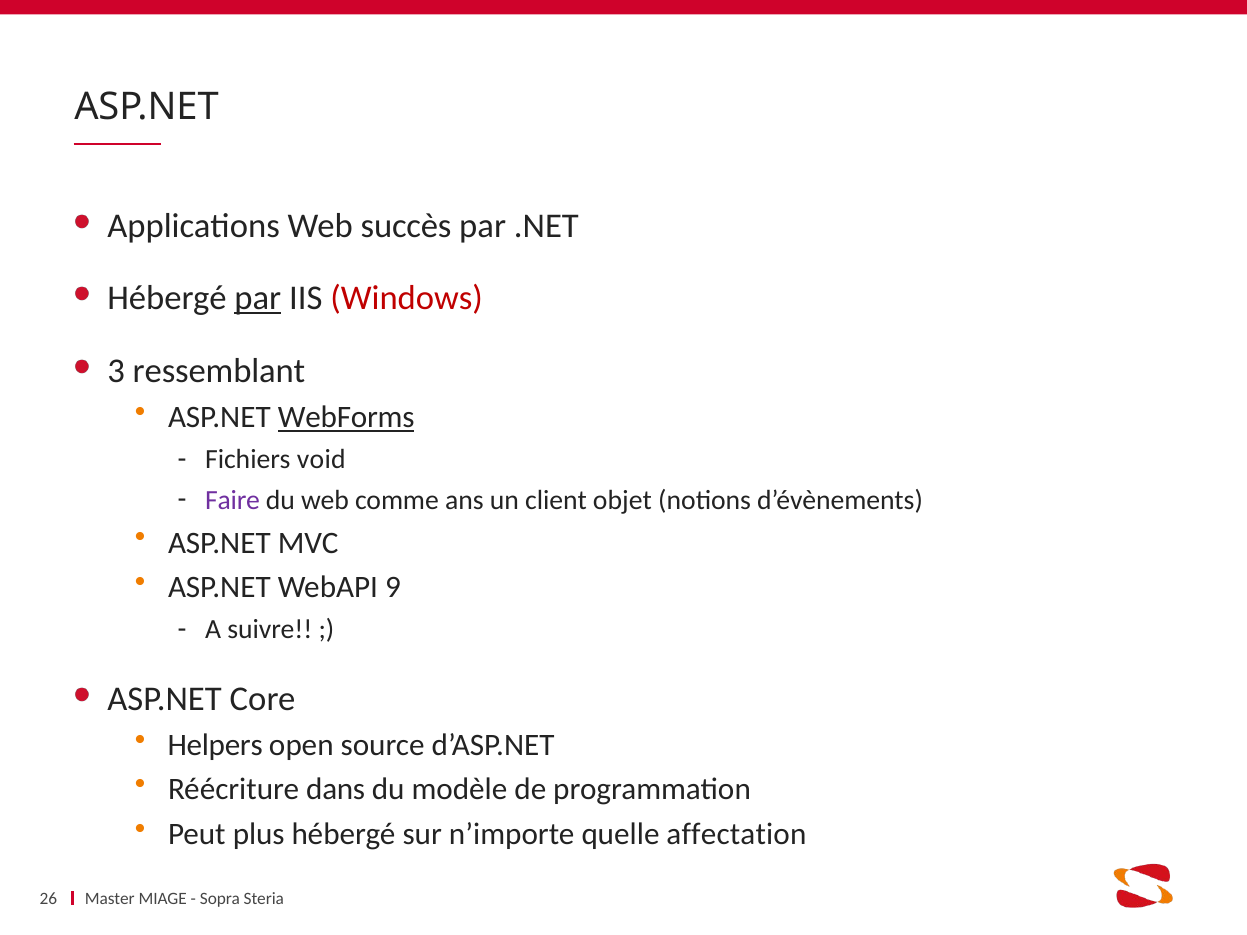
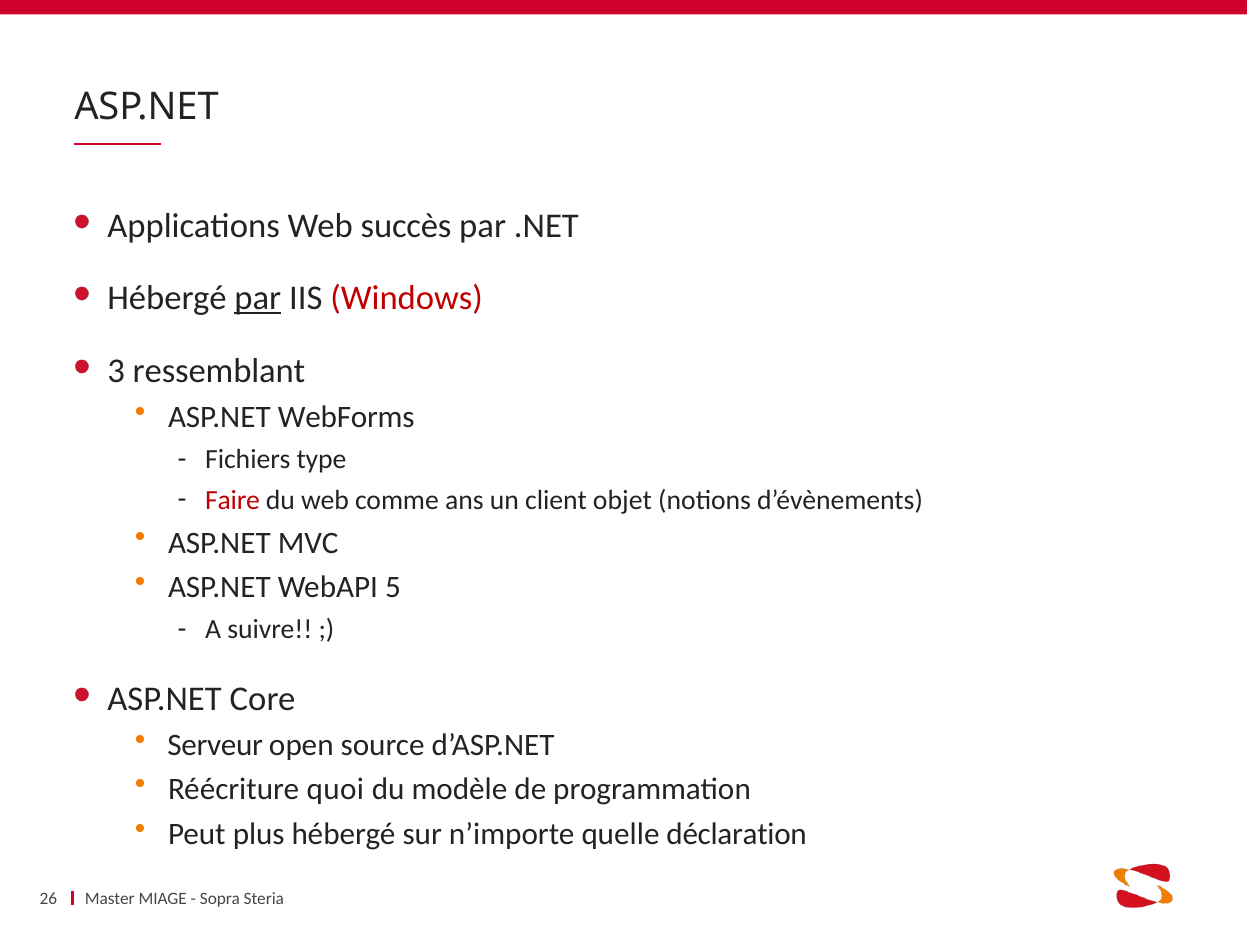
WebForms underline: present -> none
void: void -> type
Faire colour: purple -> red
9: 9 -> 5
Helpers: Helpers -> Serveur
dans: dans -> quoi
affectation: affectation -> déclaration
